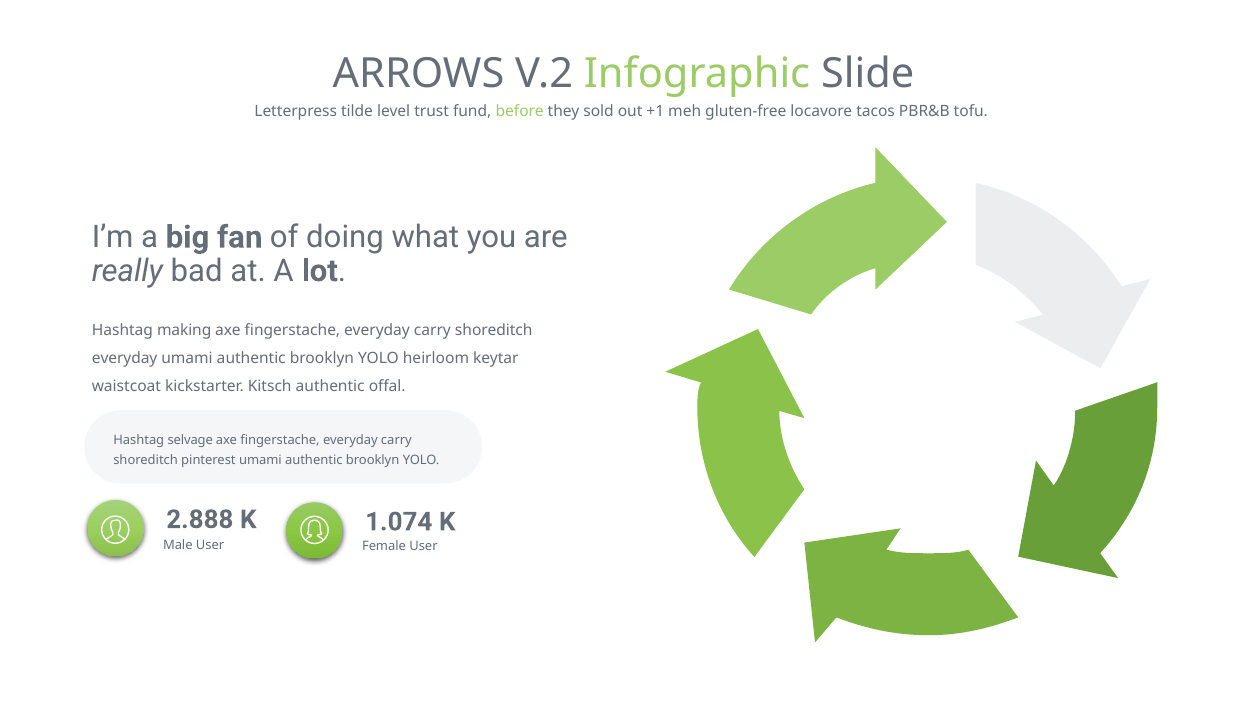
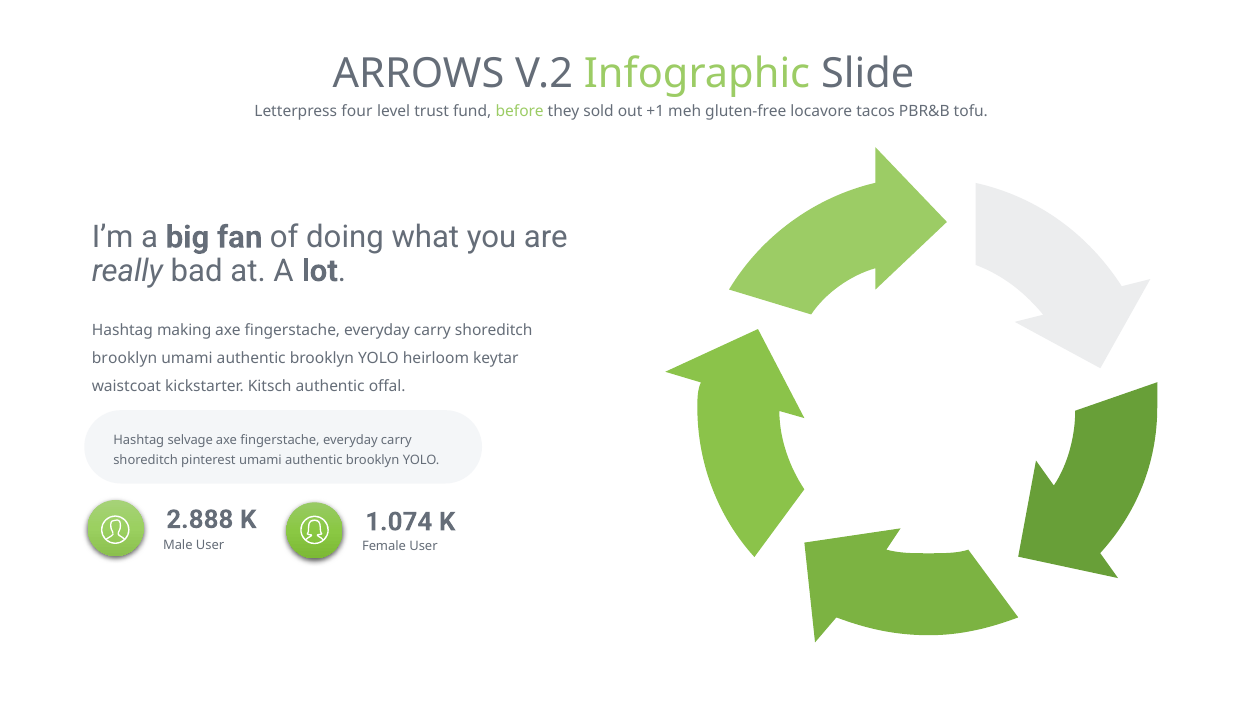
tilde: tilde -> four
everyday at (125, 359): everyday -> brooklyn
